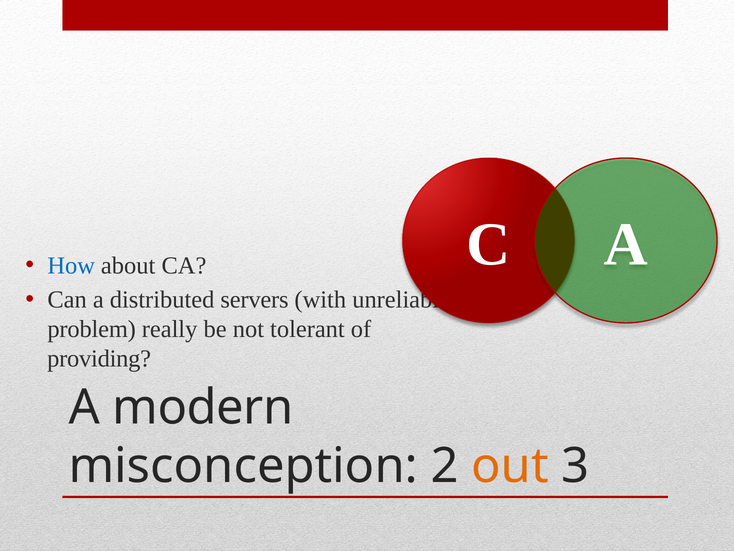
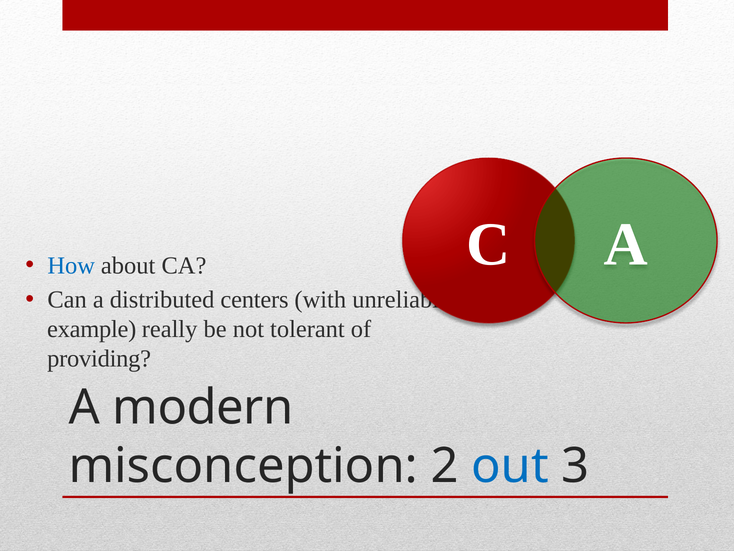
servers: servers -> centers
problem: problem -> example
out colour: orange -> blue
